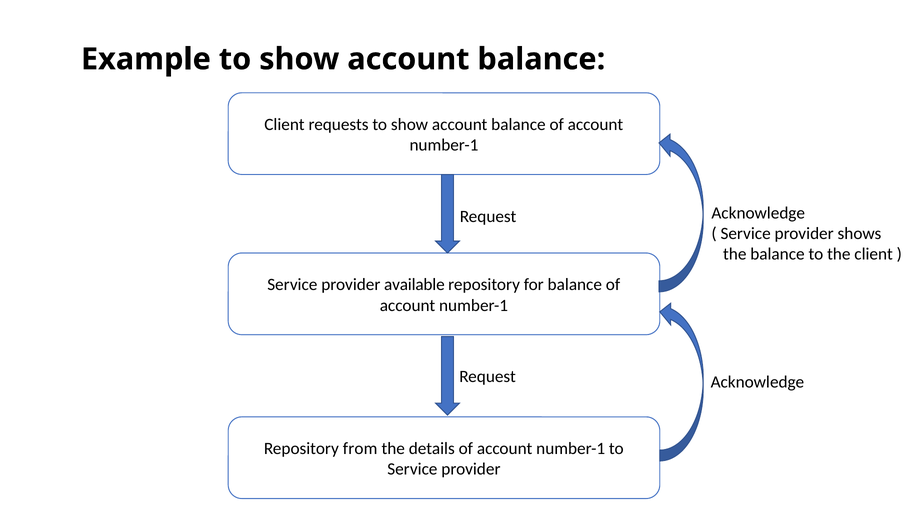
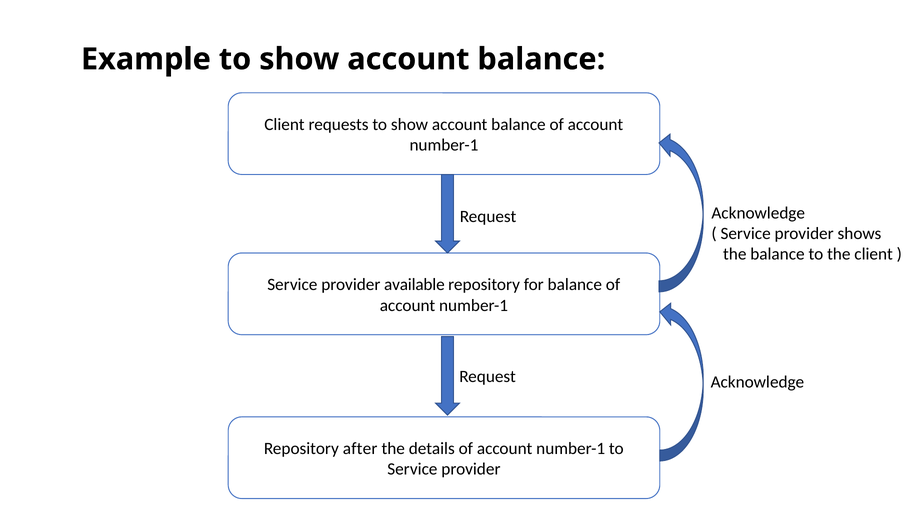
from: from -> after
